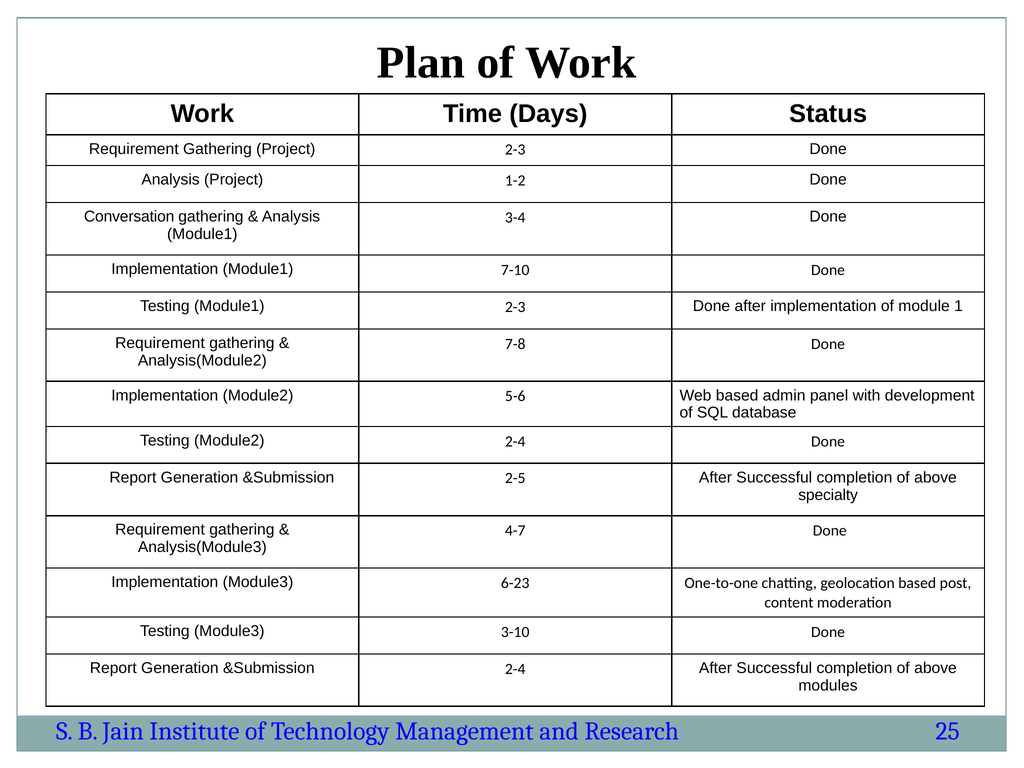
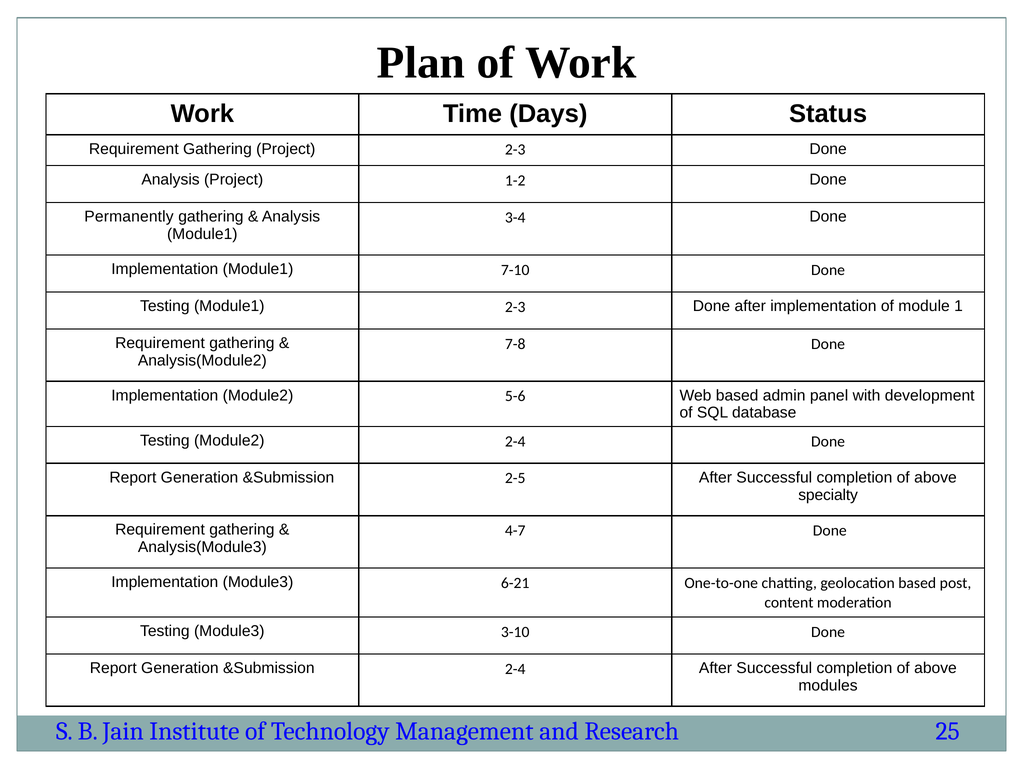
Conversation: Conversation -> Permanently
6-23: 6-23 -> 6-21
